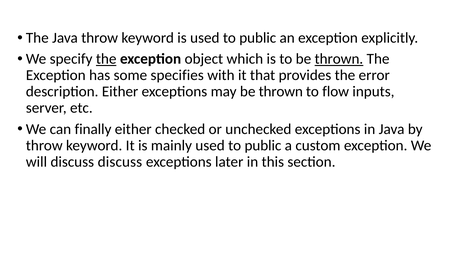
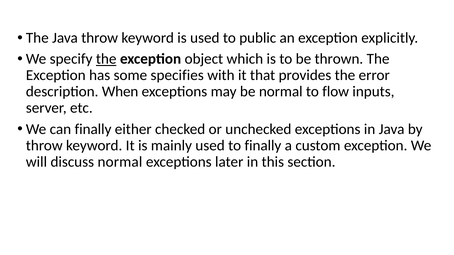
thrown at (339, 59) underline: present -> none
description Either: Either -> When
may be thrown: thrown -> normal
mainly used to public: public -> finally
discuss discuss: discuss -> normal
